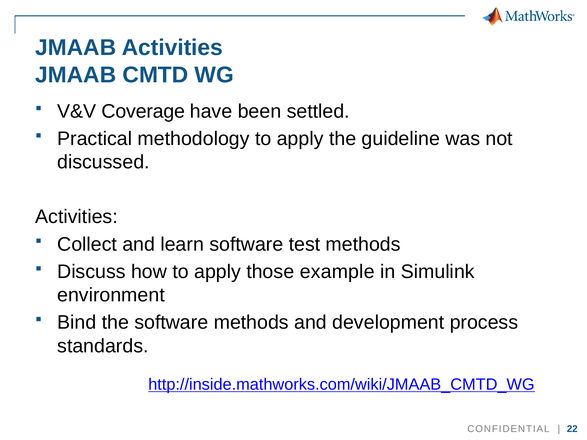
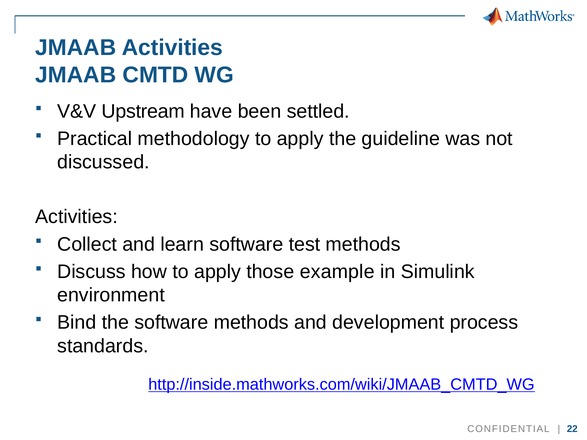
Coverage: Coverage -> Upstream
